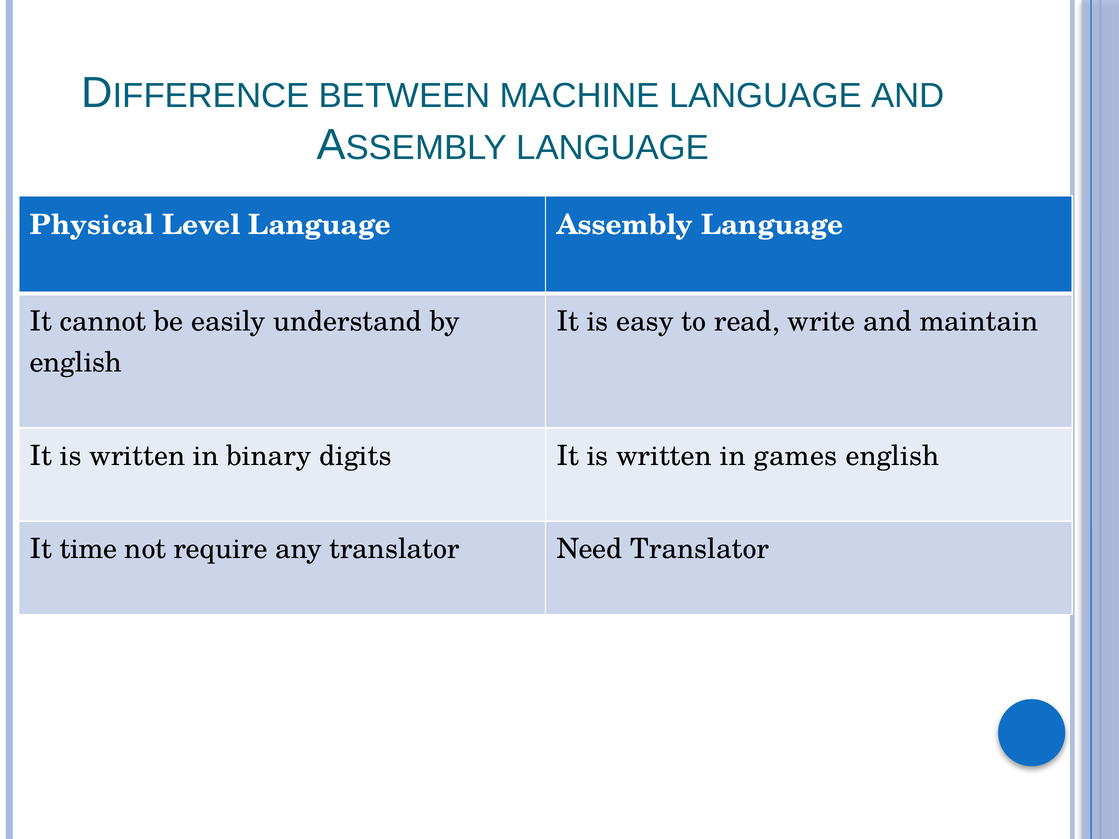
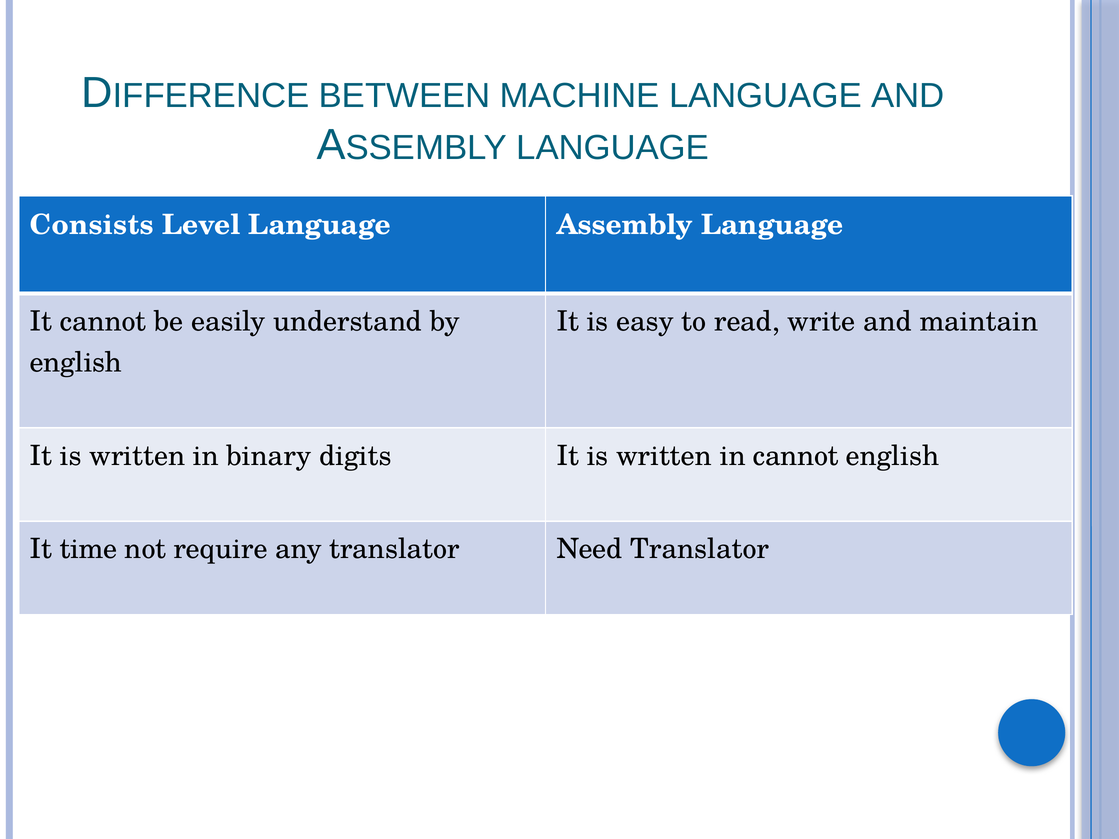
Physical: Physical -> Consists
in games: games -> cannot
